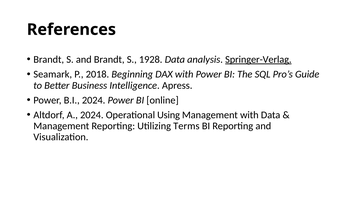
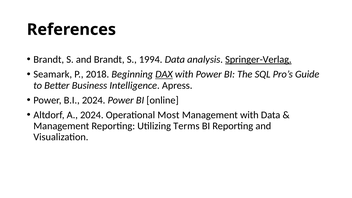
1928: 1928 -> 1994
DAX underline: none -> present
Using: Using -> Most
